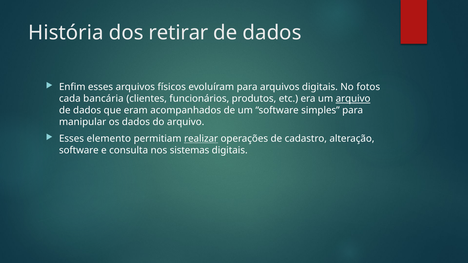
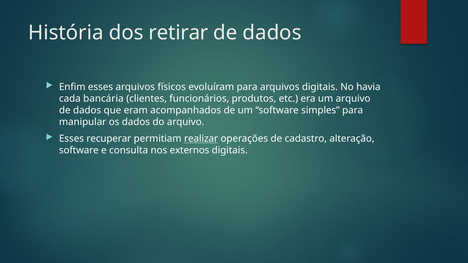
fotos: fotos -> havia
arquivo at (353, 99) underline: present -> none
elemento: elemento -> recuperar
sistemas: sistemas -> externos
